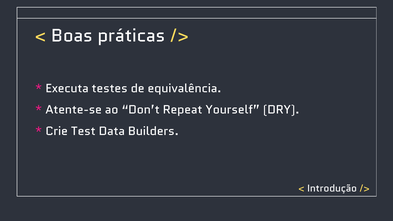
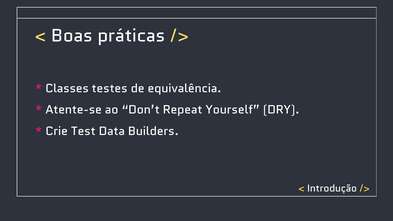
Executa: Executa -> Classes
